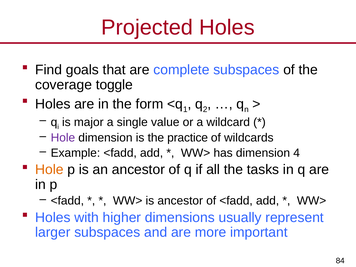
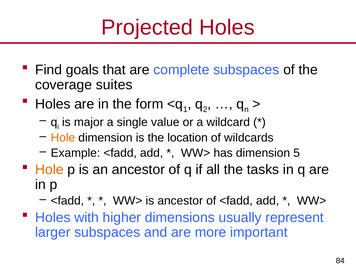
toggle: toggle -> suites
Hole at (63, 138) colour: purple -> orange
practice: practice -> location
4: 4 -> 5
